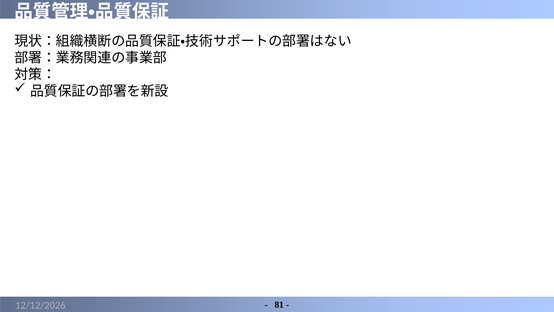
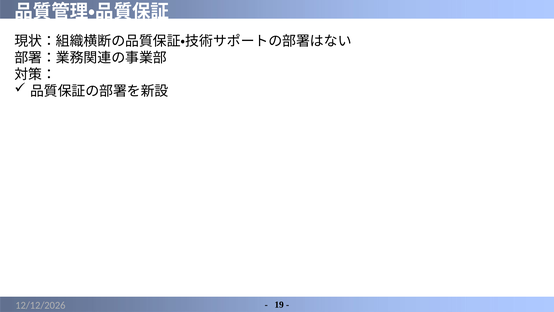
81: 81 -> 19
